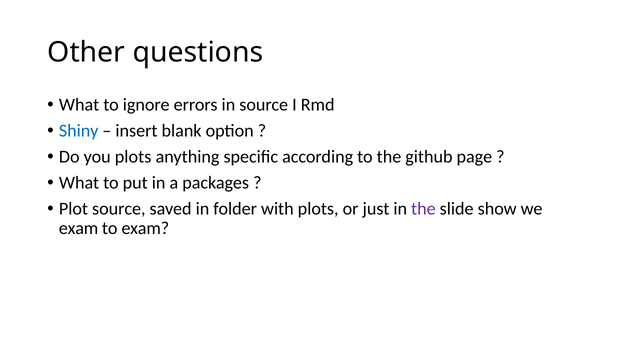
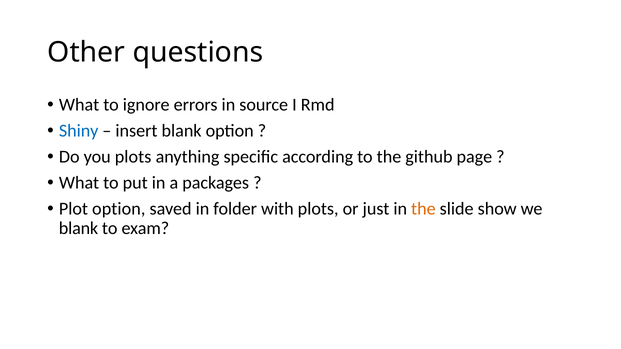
Plot source: source -> option
the at (423, 209) colour: purple -> orange
exam at (79, 229): exam -> blank
